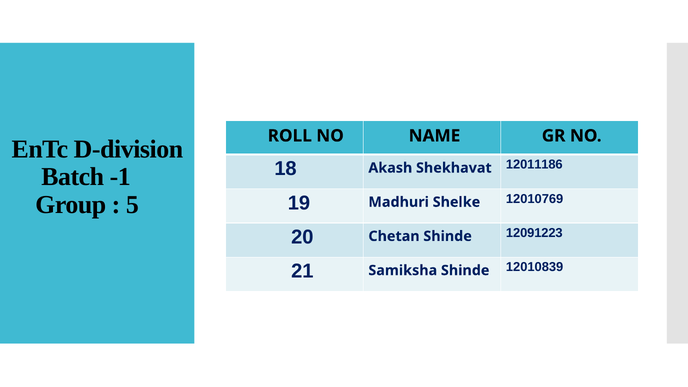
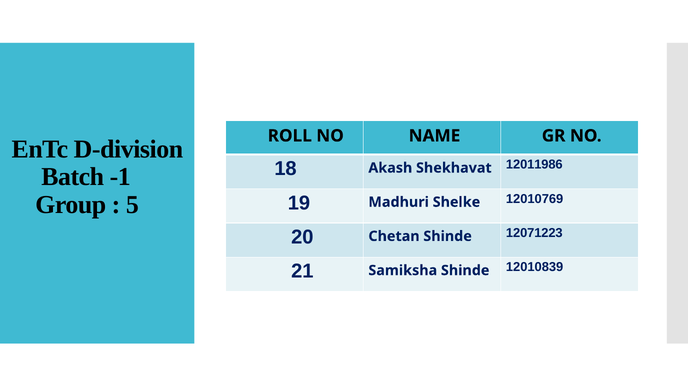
12011186: 12011186 -> 12011986
12091223: 12091223 -> 12071223
